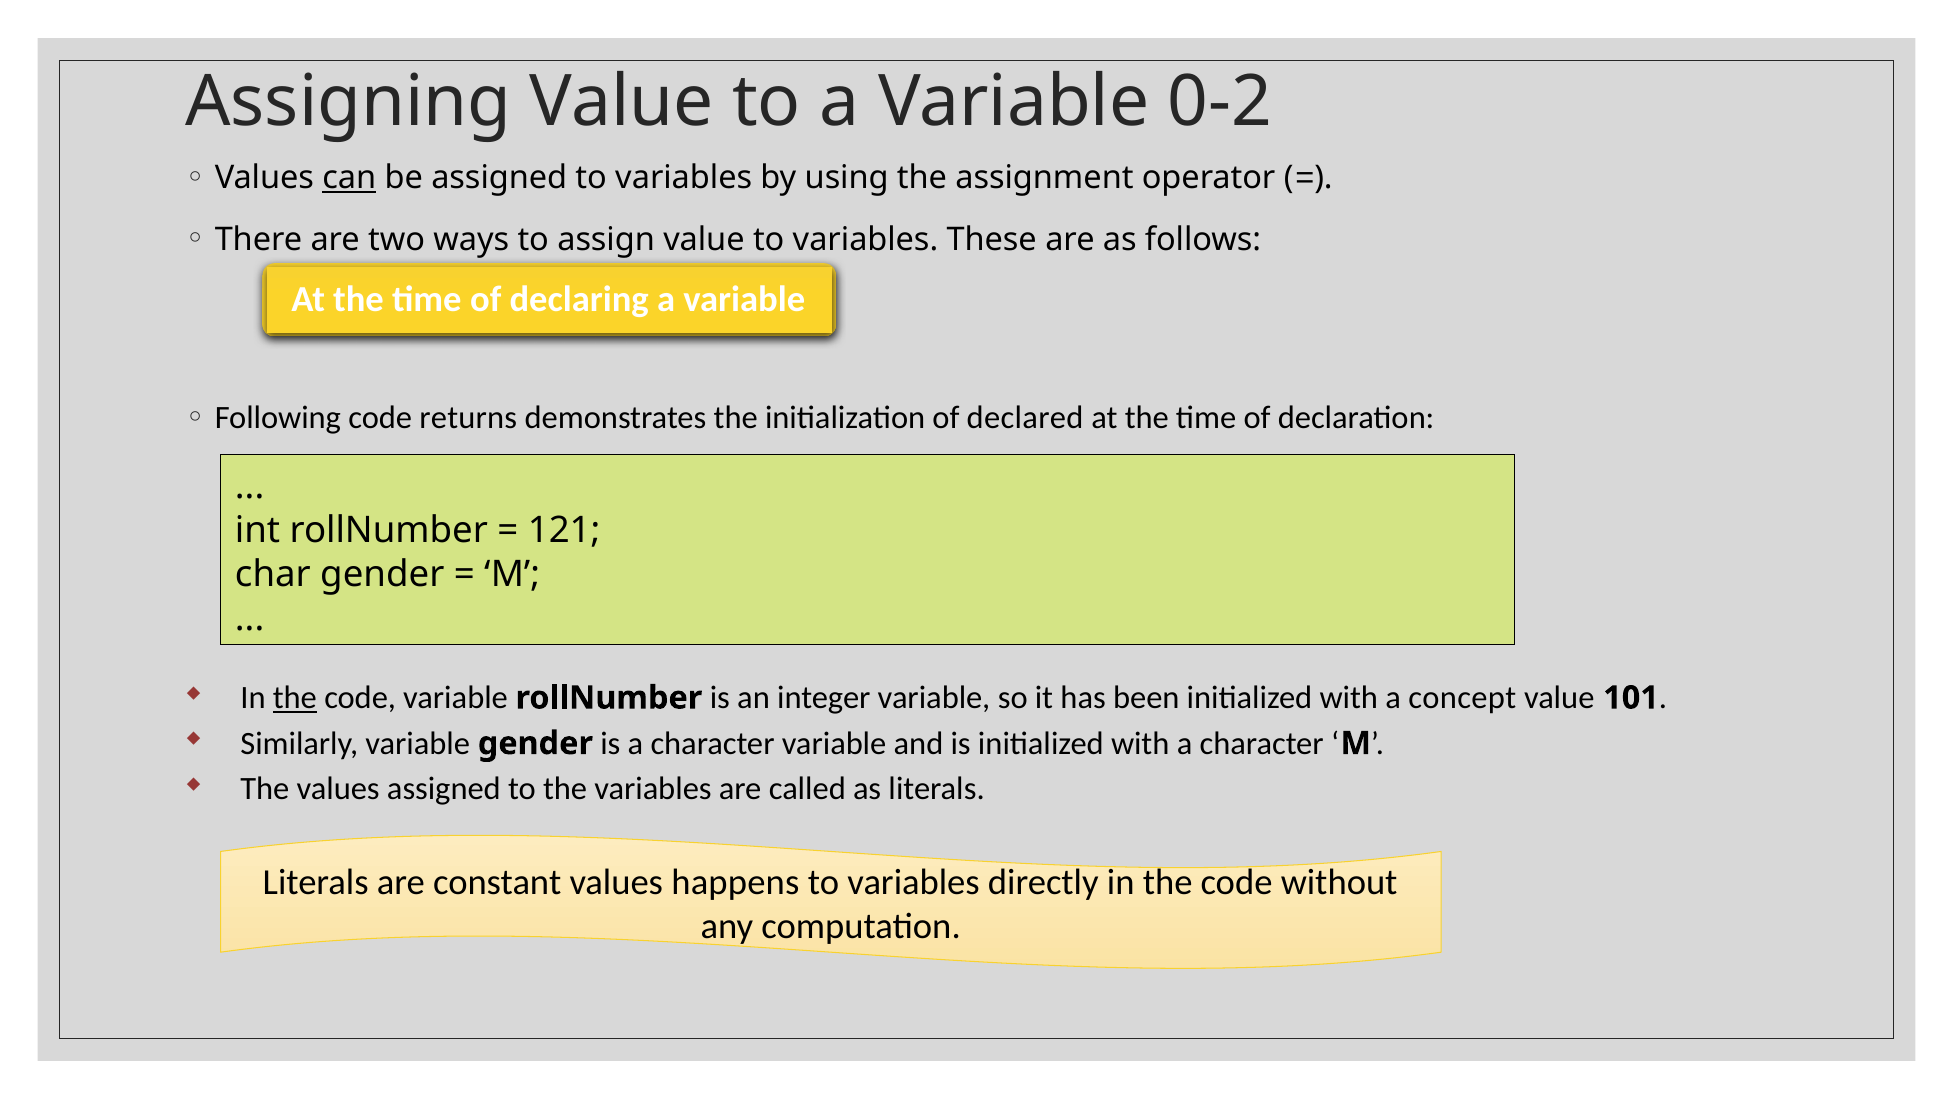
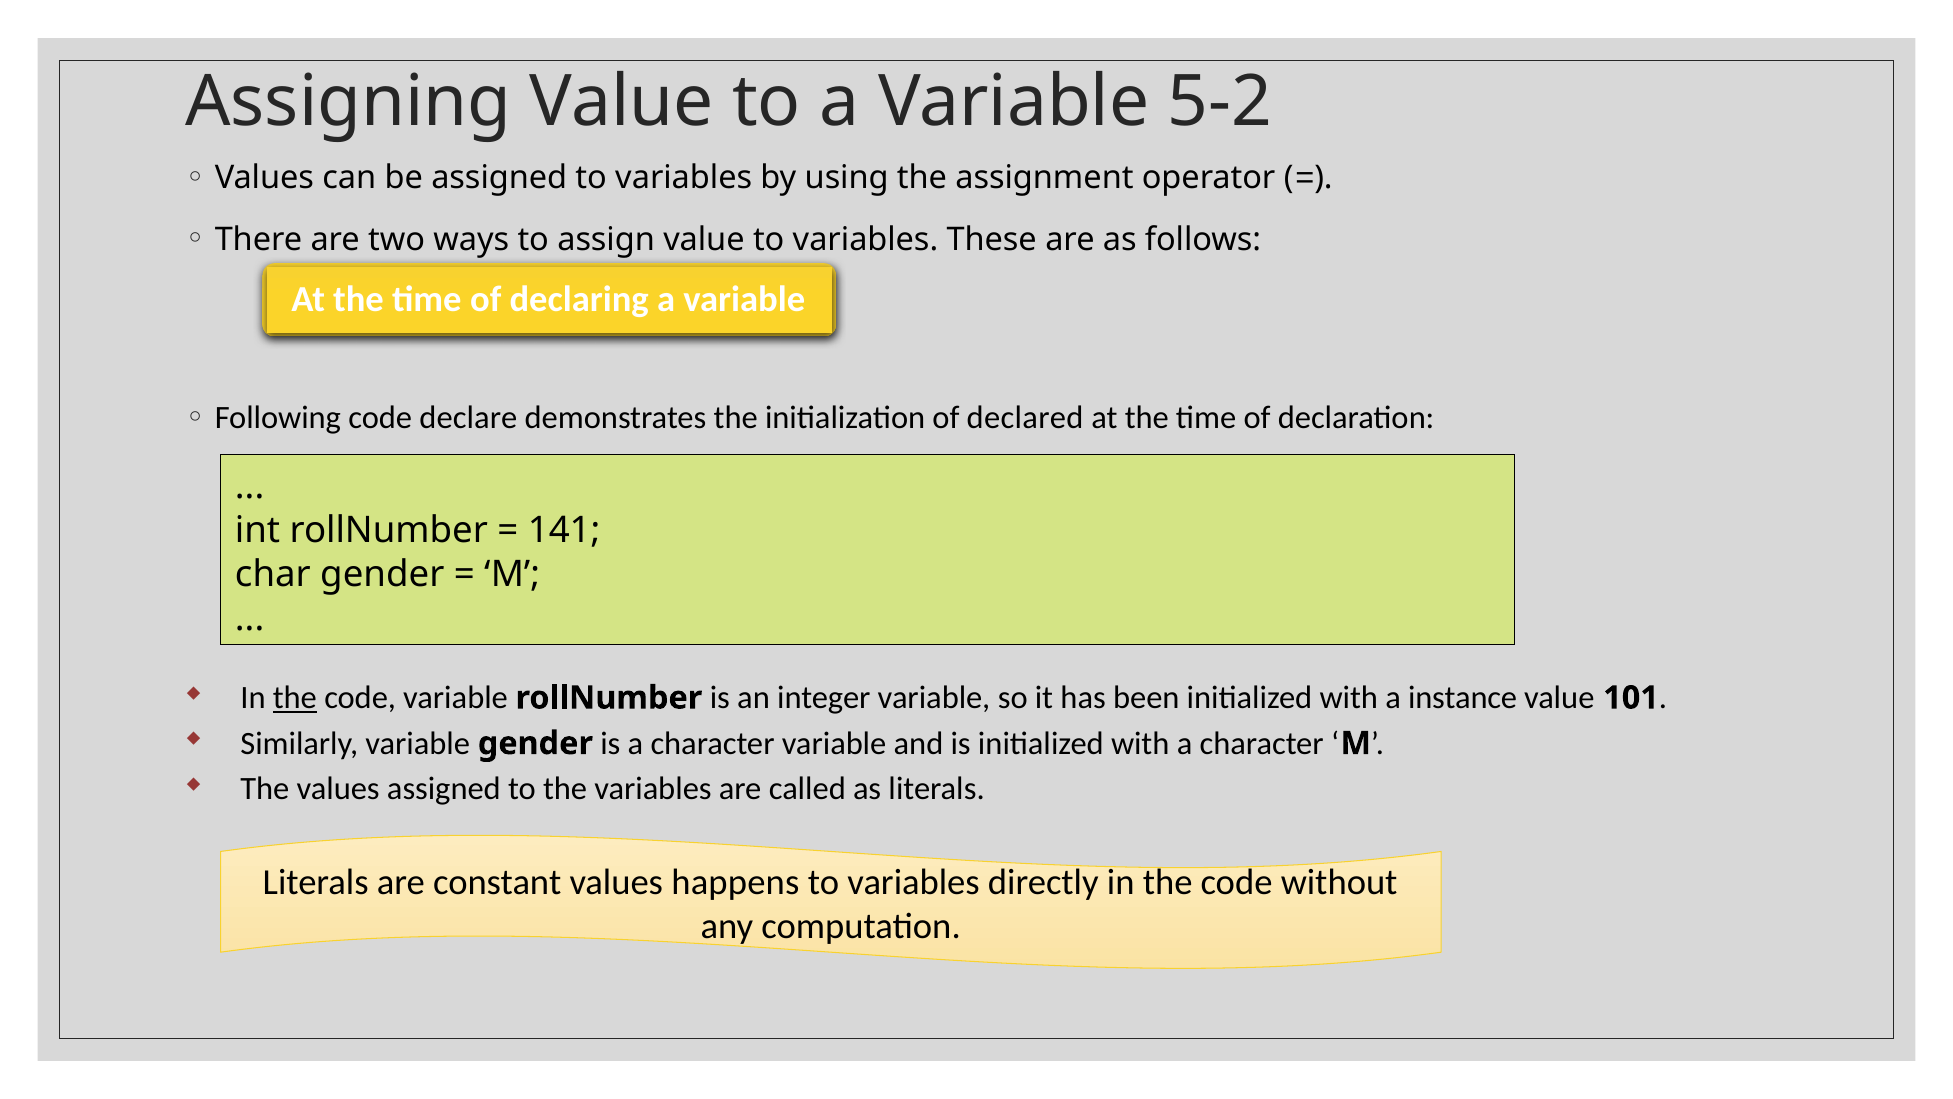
0-2: 0-2 -> 5-2
can underline: present -> none
returns: returns -> declare
121: 121 -> 141
concept: concept -> instance
